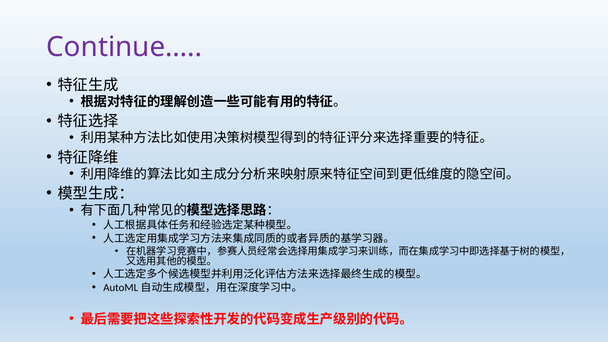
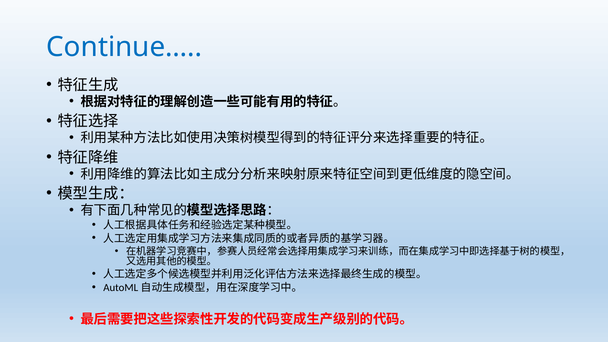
Continue… colour: purple -> blue
